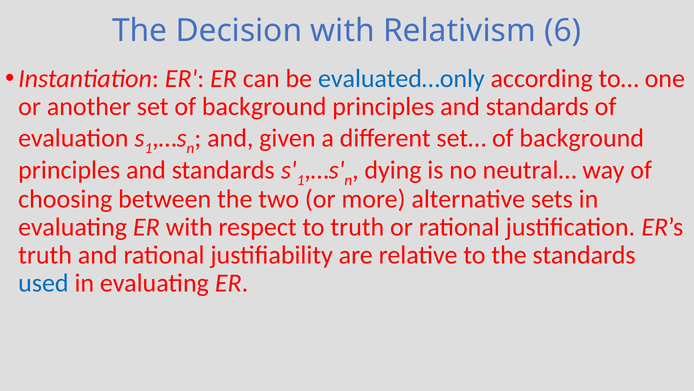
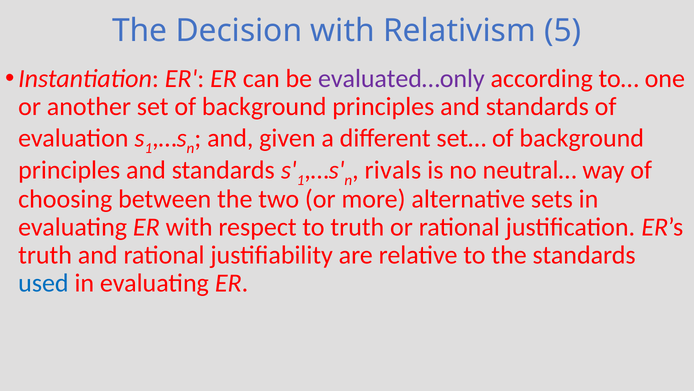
6: 6 -> 5
evaluated…only colour: blue -> purple
dying: dying -> rivals
